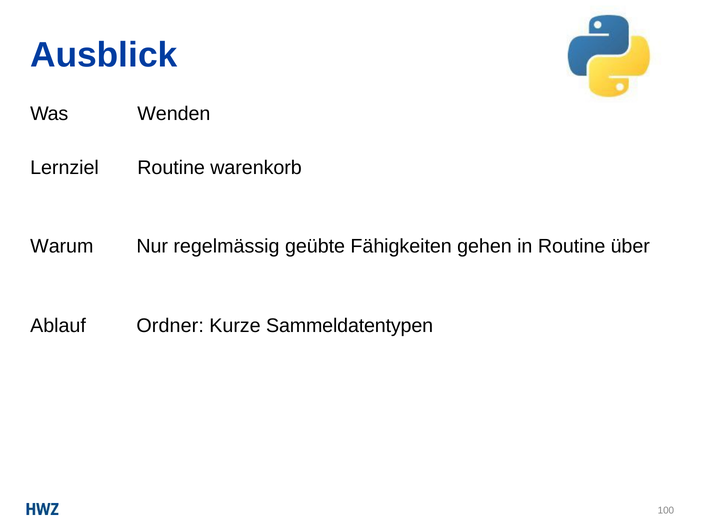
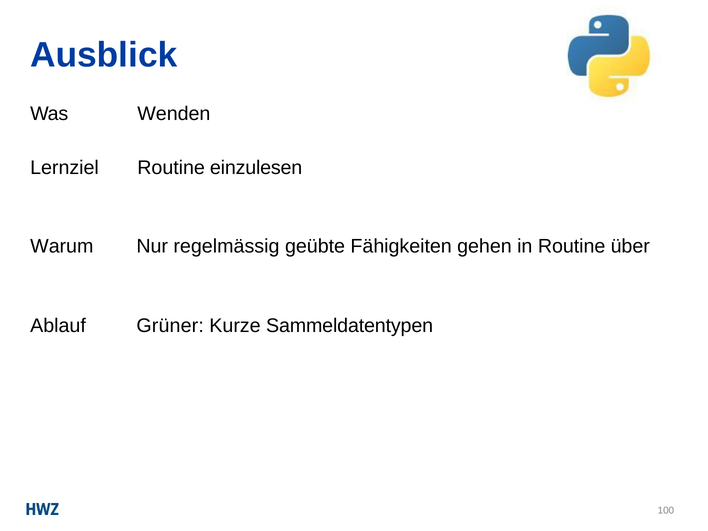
warenkorb: warenkorb -> einzulesen
Ordner: Ordner -> Grüner
